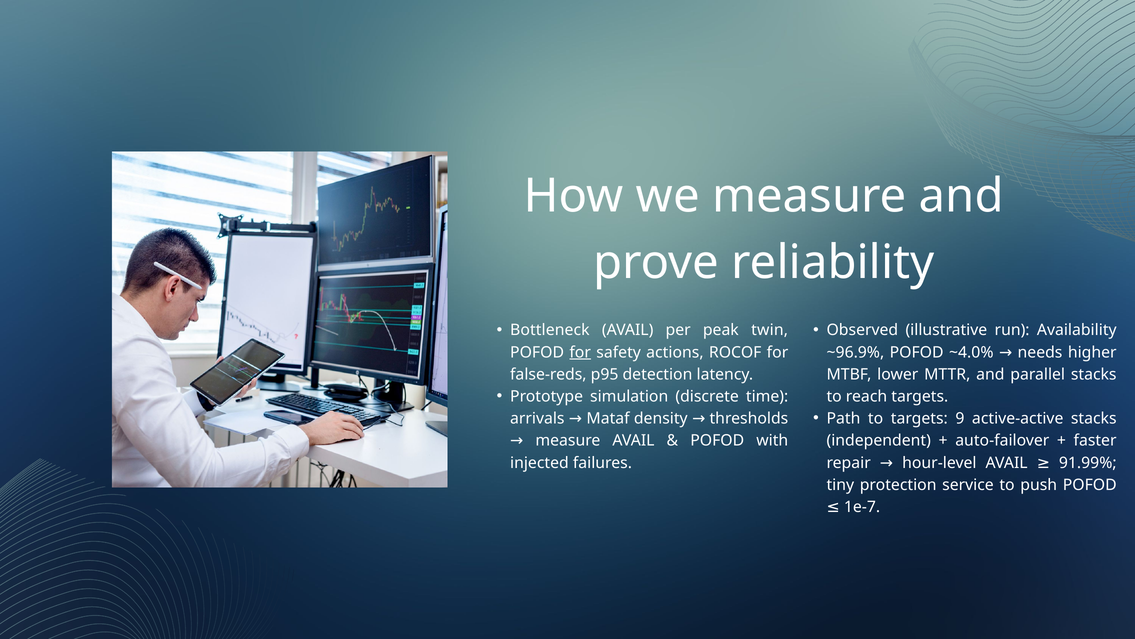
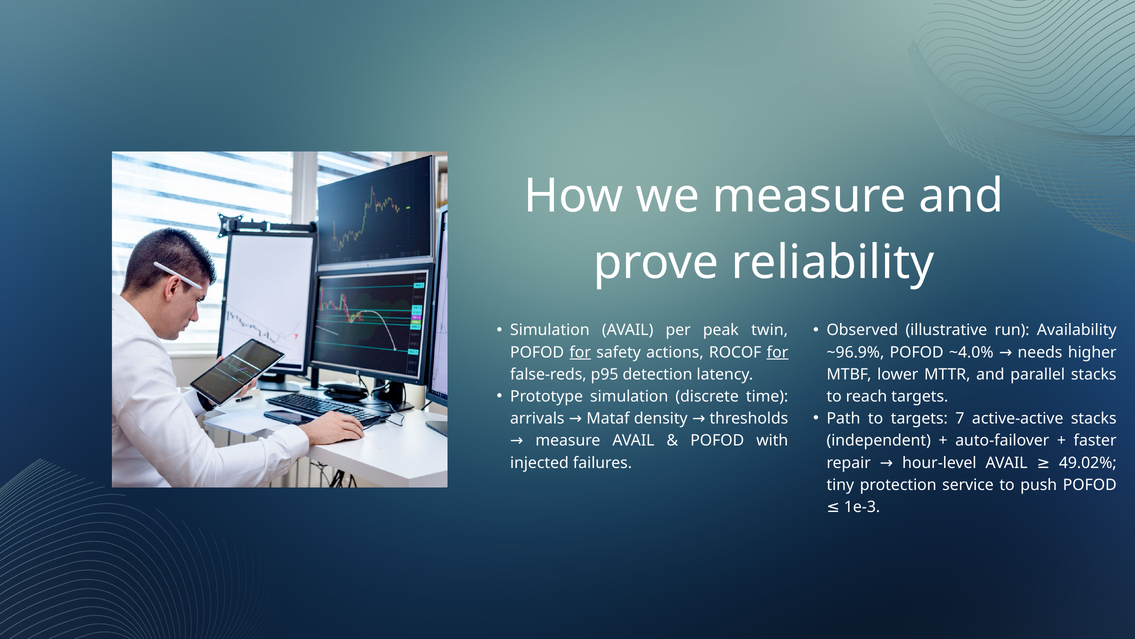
Bottleneck at (550, 330): Bottleneck -> Simulation
for at (778, 352) underline: none -> present
9: 9 -> 7
91.99%: 91.99% -> 49.02%
1e-7: 1e-7 -> 1e-3
